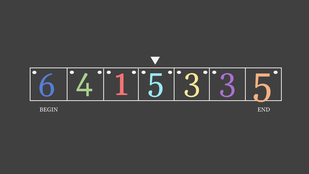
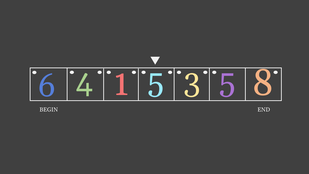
3 at (227, 81): 3 -> 5
6 5: 5 -> 8
